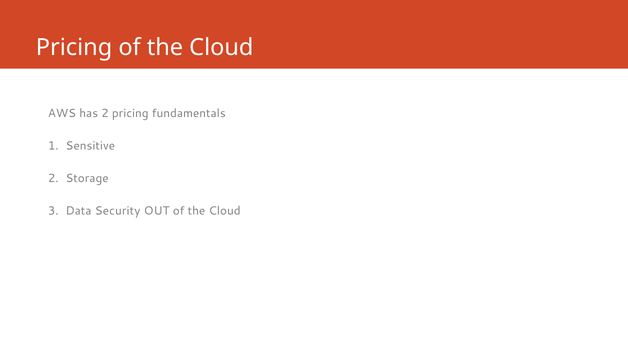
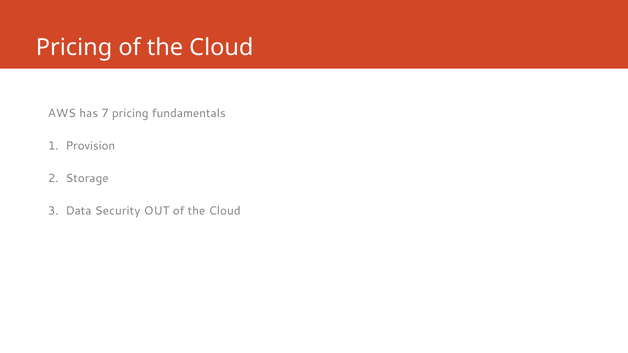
has 2: 2 -> 7
Sensitive: Sensitive -> Provision
